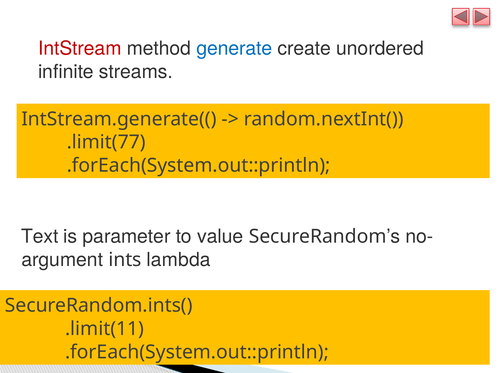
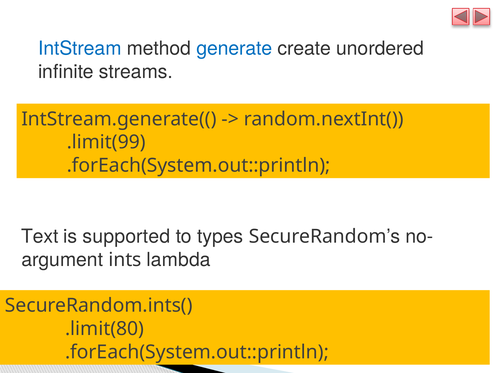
IntStream colour: red -> blue
.limit(77: .limit(77 -> .limit(99
parameter: parameter -> supported
value: value -> types
.limit(11: .limit(11 -> .limit(80
